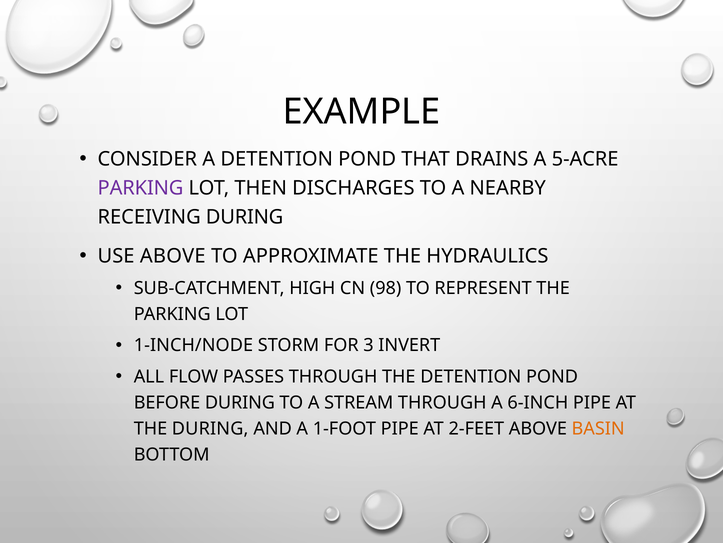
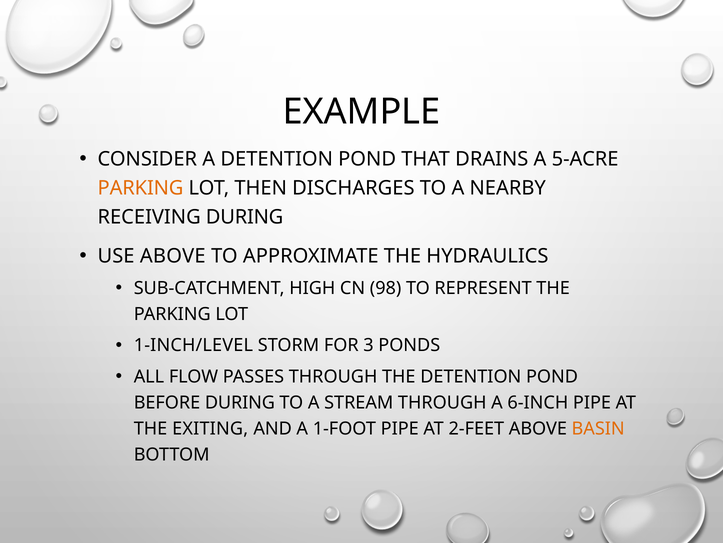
PARKING at (141, 188) colour: purple -> orange
1-INCH/NODE: 1-INCH/NODE -> 1-INCH/LEVEL
INVERT: INVERT -> PONDS
THE DURING: DURING -> EXITING
